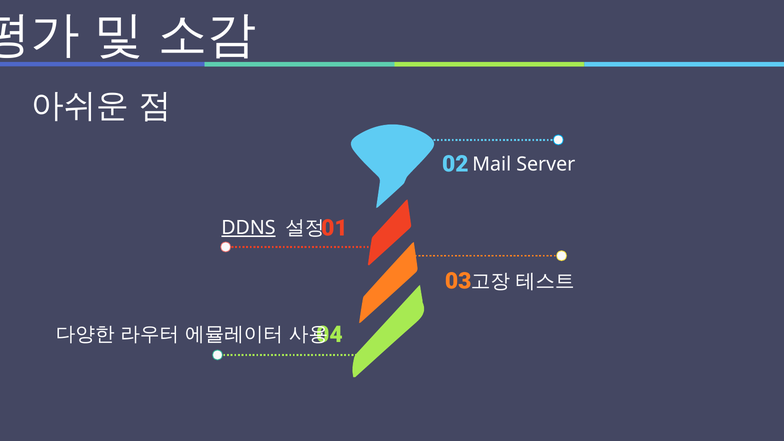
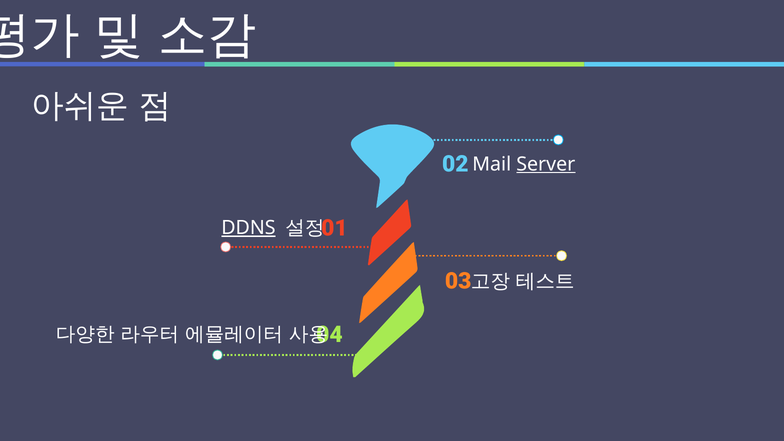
Server underline: none -> present
